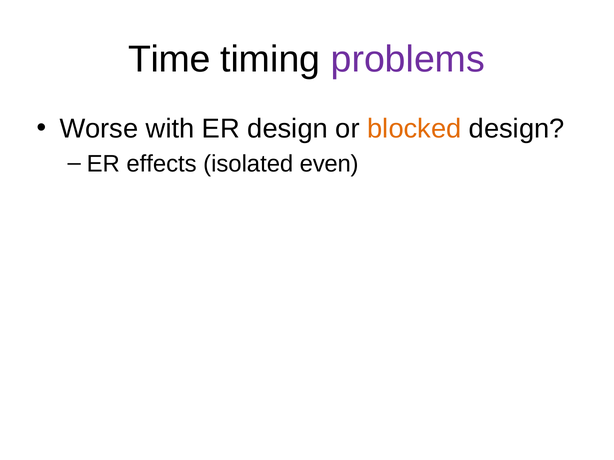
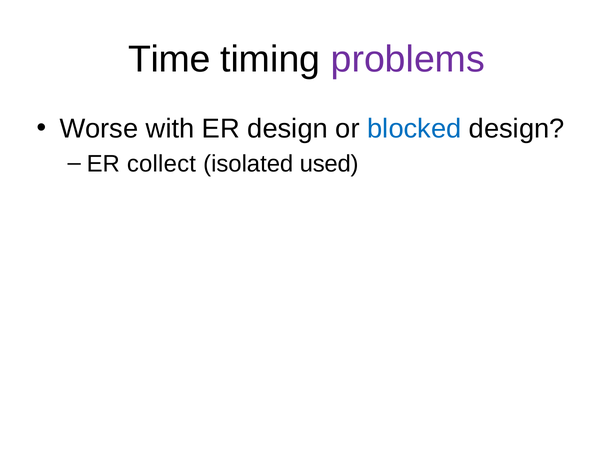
blocked colour: orange -> blue
effects: effects -> collect
even: even -> used
